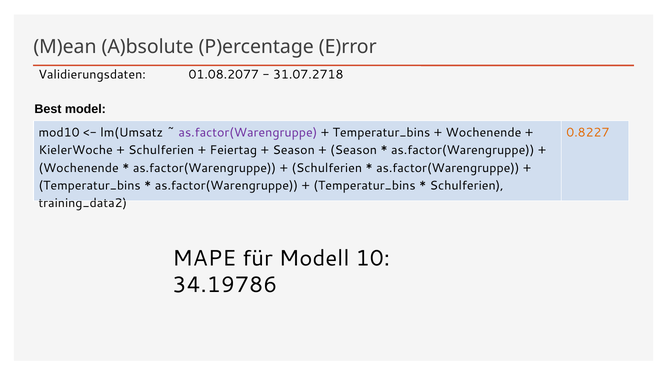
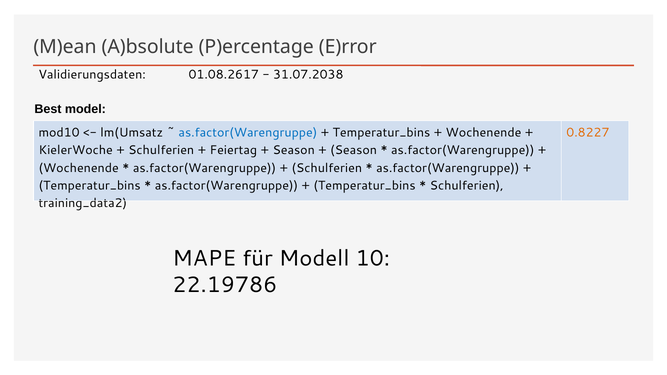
01.08.2077: 01.08.2077 -> 01.08.2617
31.07.2718: 31.07.2718 -> 31.07.2038
as.factor(Warengruppe at (248, 133) colour: purple -> blue
34.19786: 34.19786 -> 22.19786
